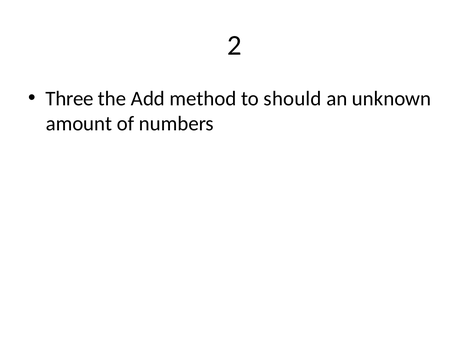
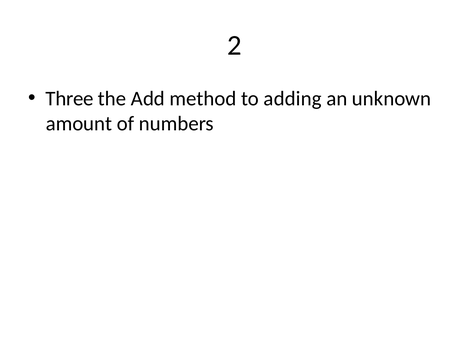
should: should -> adding
